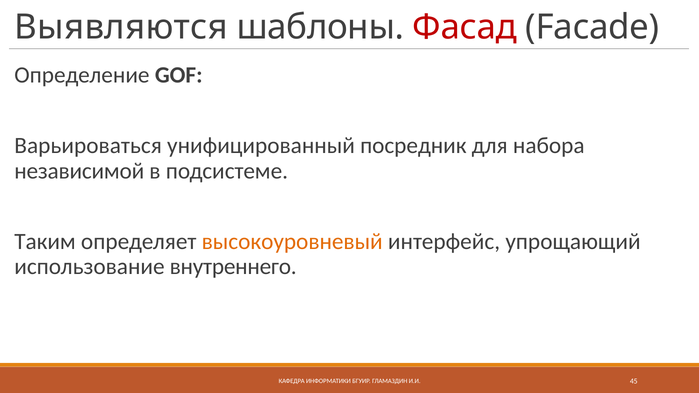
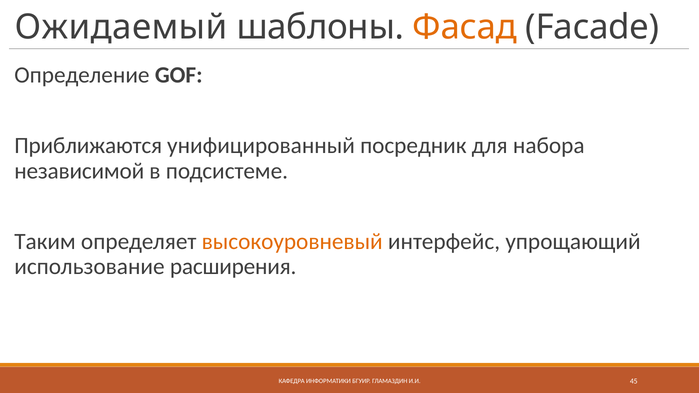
Выявляются: Выявляются -> Ожидаемый
Фасад colour: red -> orange
Варьироваться: Варьироваться -> Приближаются
внутреннего: внутреннего -> расширения
